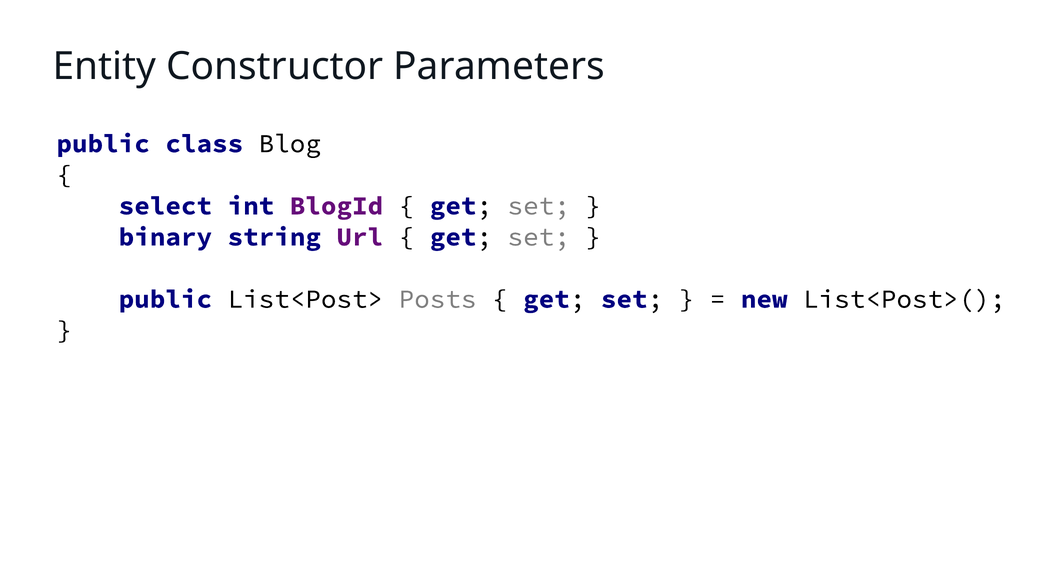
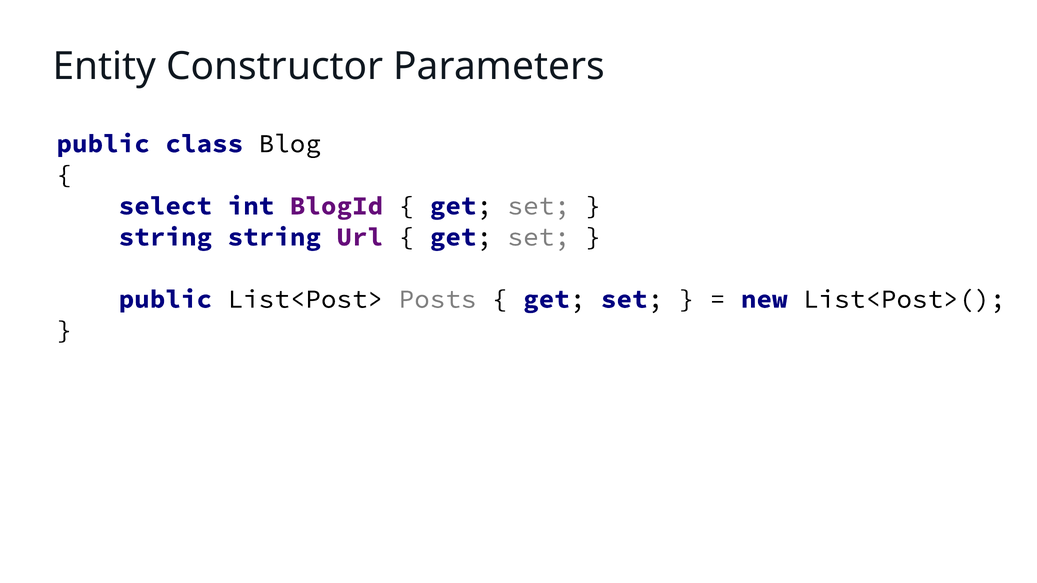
binary at (165, 237): binary -> string
